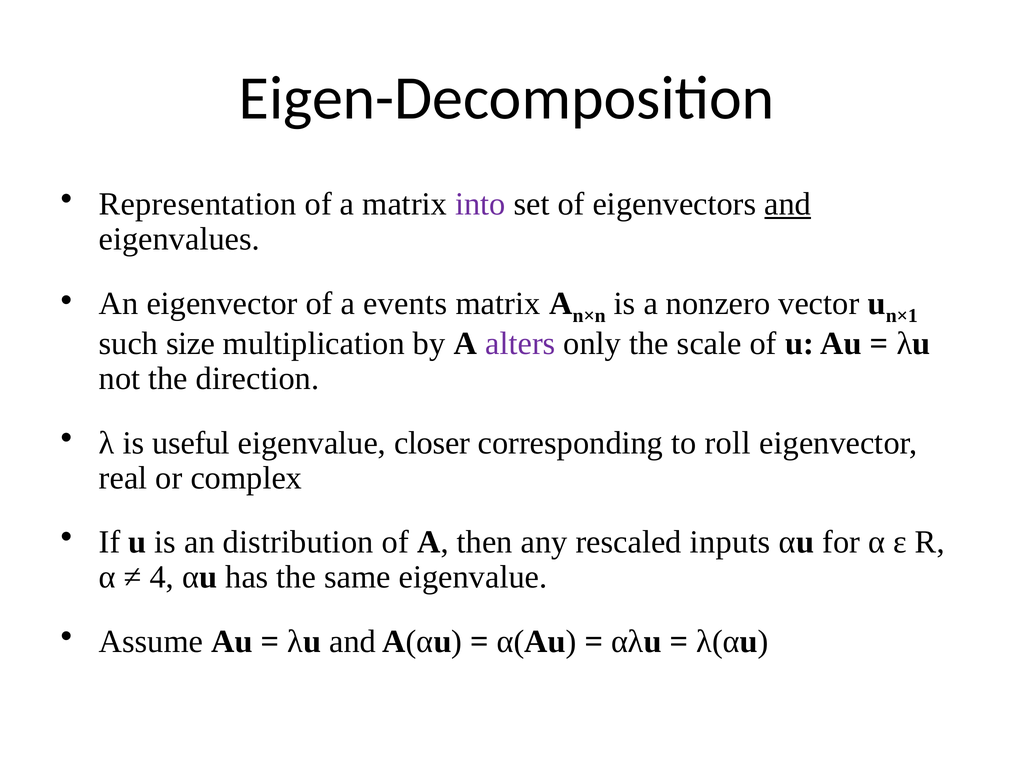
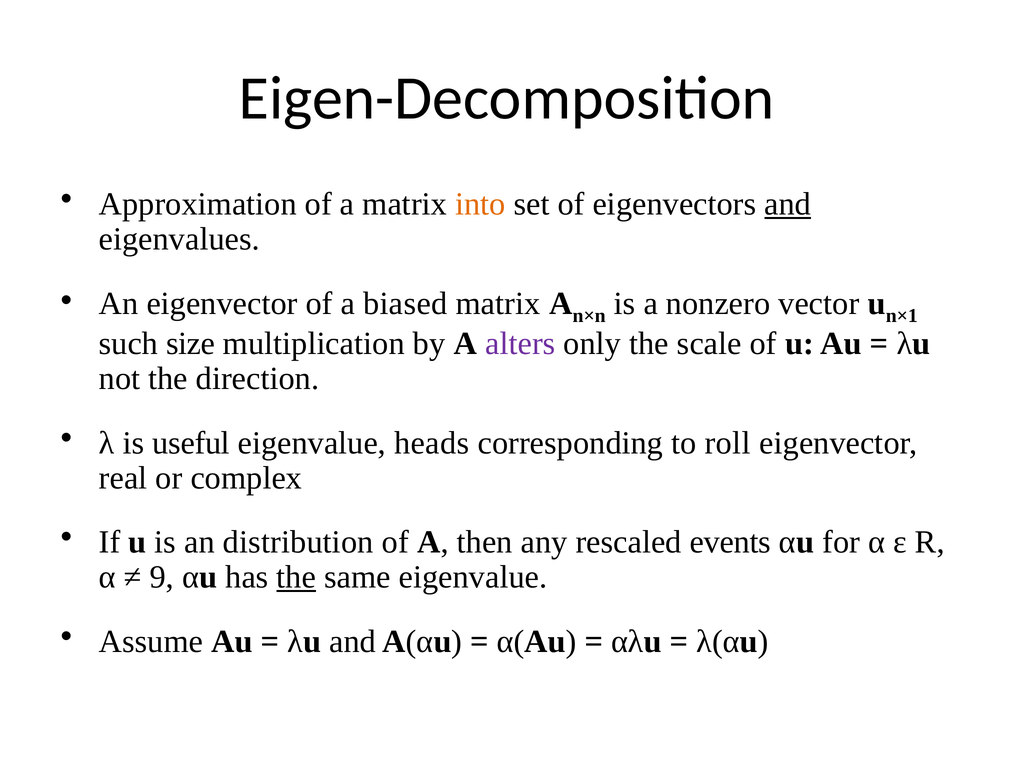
Representation: Representation -> Approximation
into colour: purple -> orange
events: events -> biased
closer: closer -> heads
inputs: inputs -> events
4: 4 -> 9
the at (296, 577) underline: none -> present
